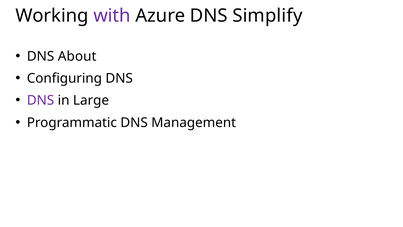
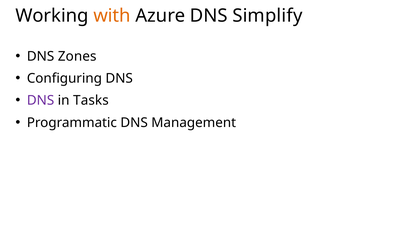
with colour: purple -> orange
About: About -> Zones
Large: Large -> Tasks
